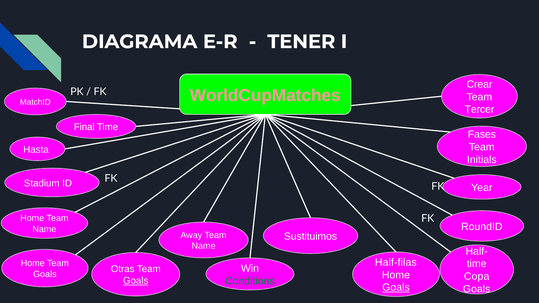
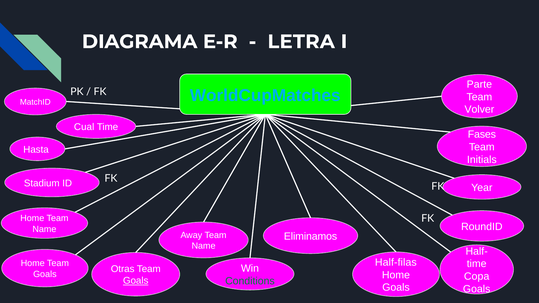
TENER: TENER -> LETRA
Crear: Crear -> Parte
WorldCupMatches colour: pink -> light blue
Tercer: Tercer -> Volver
Final: Final -> Cual
Sustituimos: Sustituimos -> Eliminamos
Goals at (396, 288) underline: present -> none
